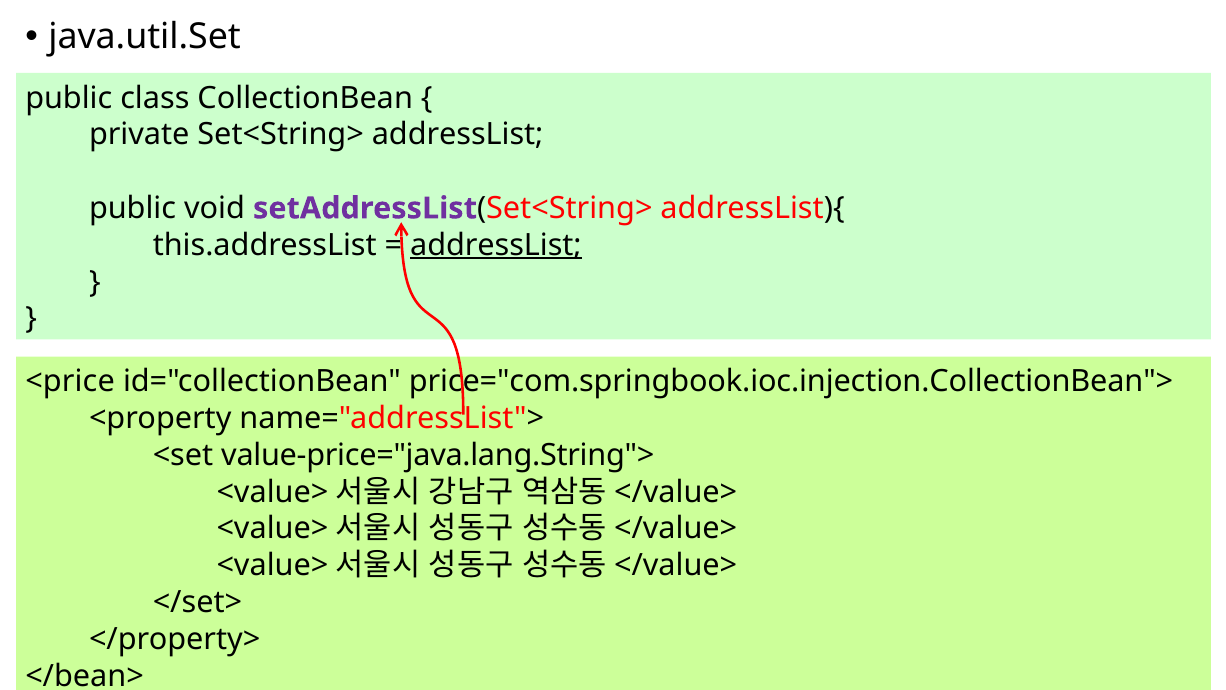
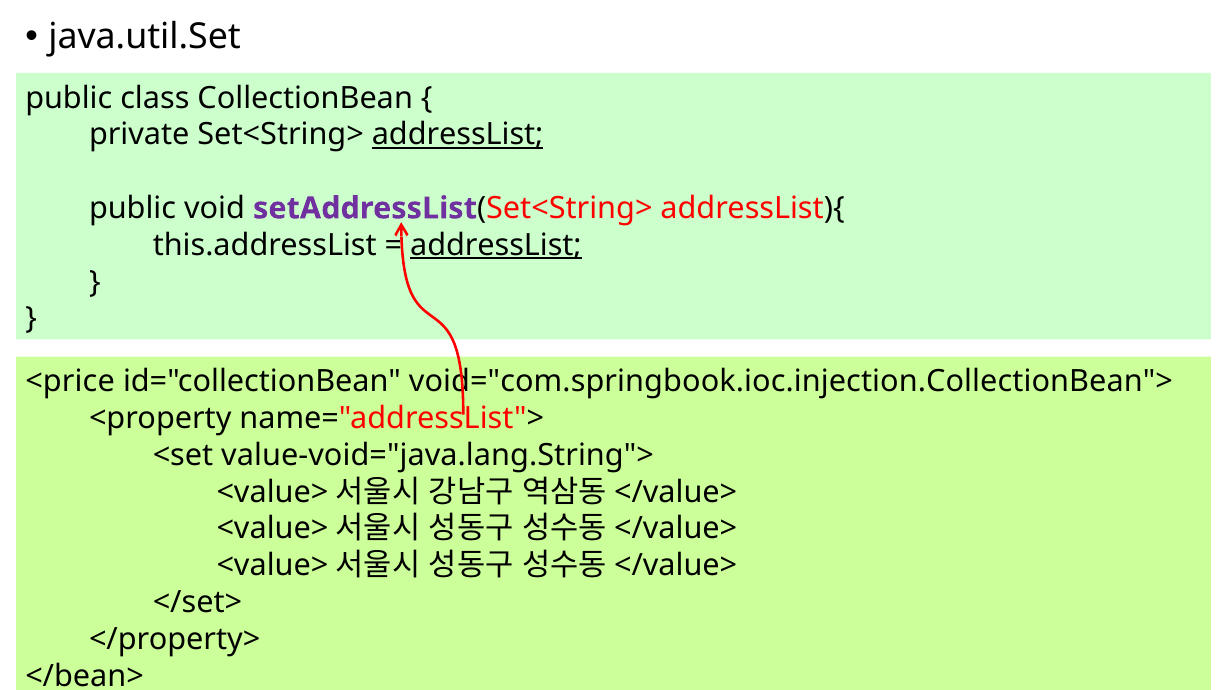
addressList at (458, 135) underline: none -> present
price="com.springbook.ioc.injection.CollectionBean">: price="com.springbook.ioc.injection.CollectionBean"> -> void="com.springbook.ioc.injection.CollectionBean">
value-price="java.lang.String">: value-price="java.lang.String"> -> value-void="java.lang.String">
